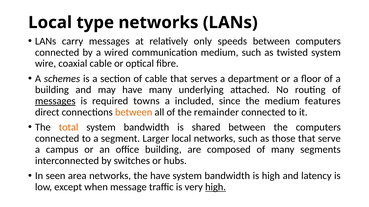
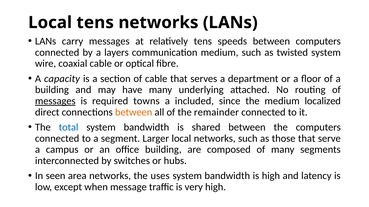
Local type: type -> tens
relatively only: only -> tens
wired: wired -> layers
schemes: schemes -> capacity
features: features -> localized
total colour: orange -> blue
the have: have -> uses
high at (216, 187) underline: present -> none
